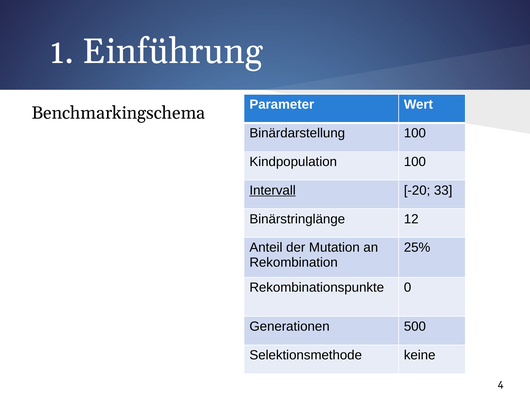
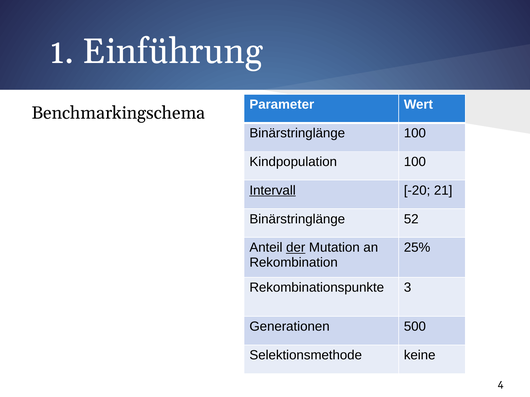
Binärdarstellung at (297, 133): Binärdarstellung -> Binärstringlänge
33: 33 -> 21
12: 12 -> 52
der underline: none -> present
0: 0 -> 3
